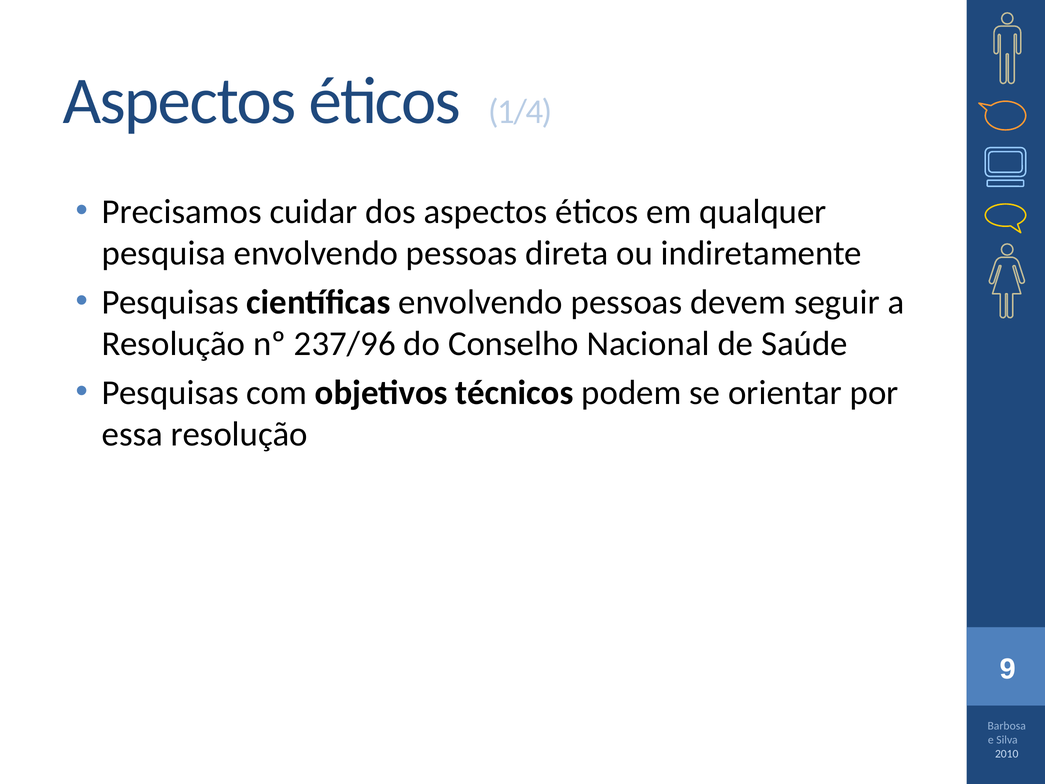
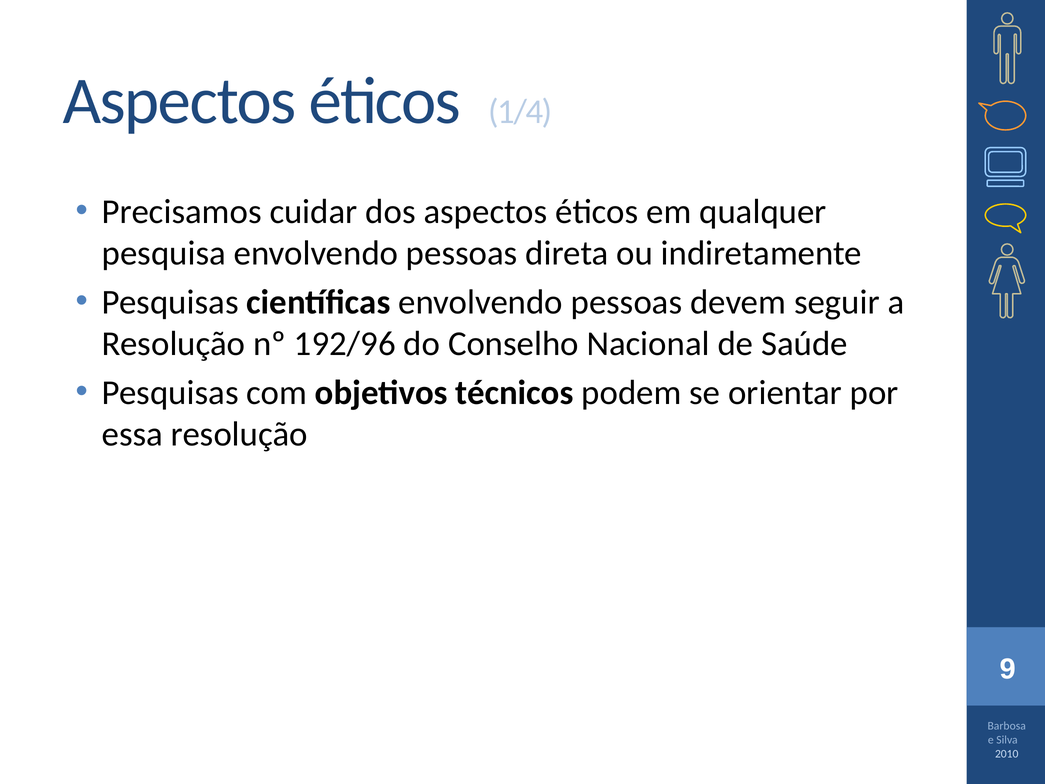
237/96: 237/96 -> 192/96
